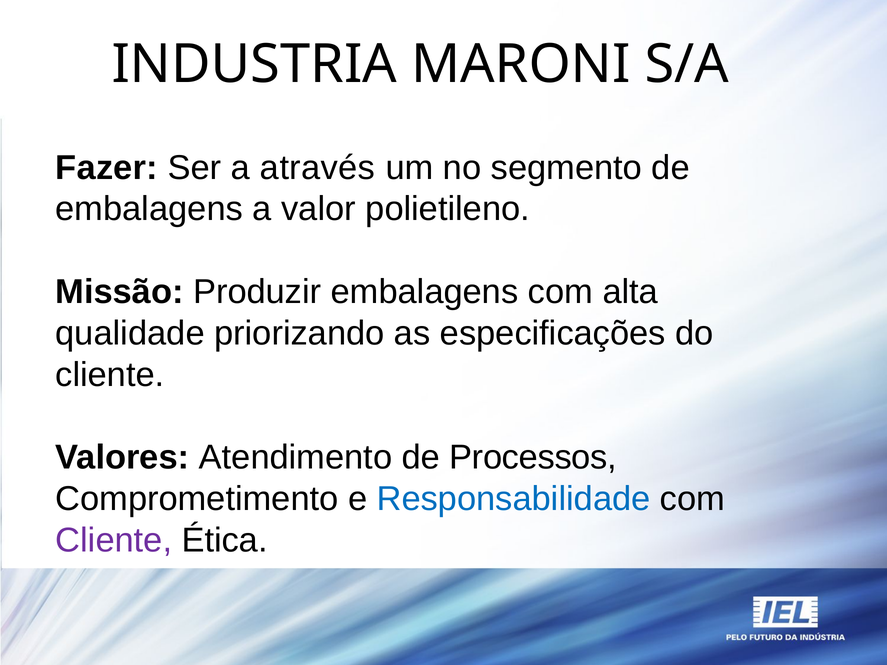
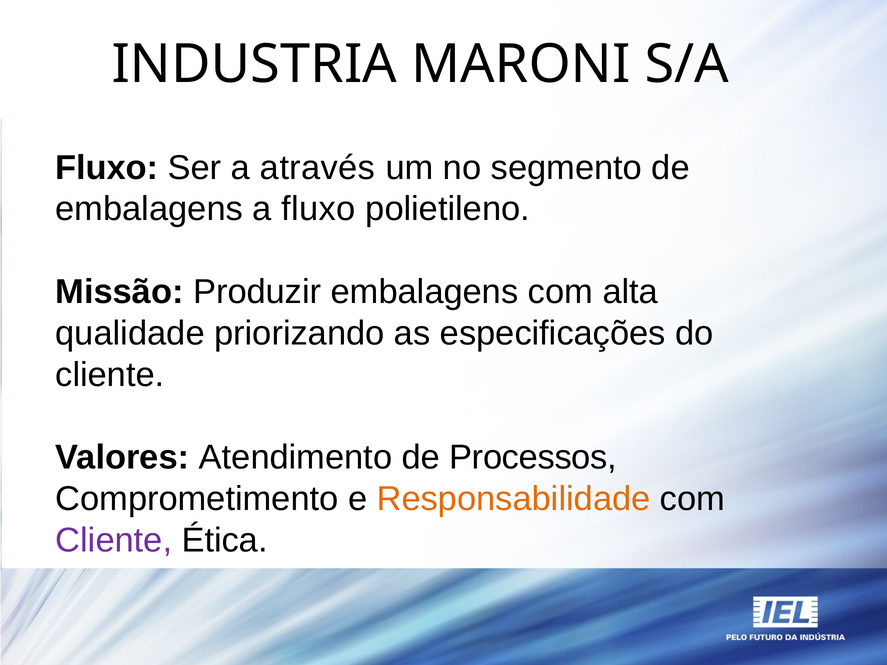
Fazer at (107, 168): Fazer -> Fluxo
a valor: valor -> fluxo
Responsabilidade colour: blue -> orange
